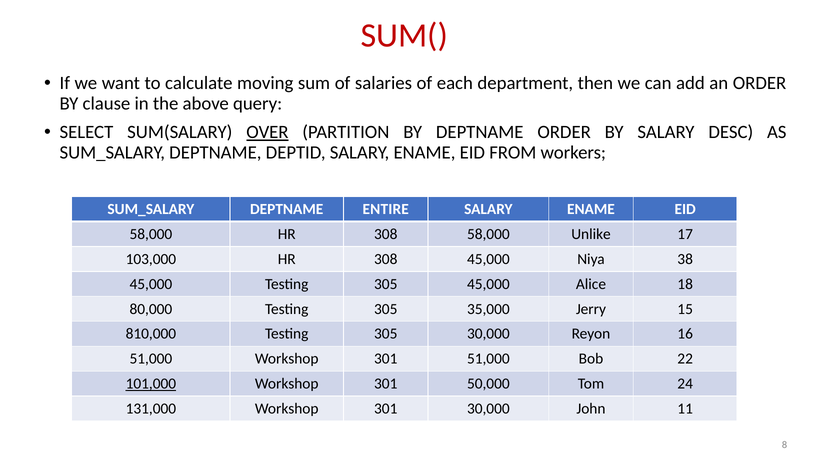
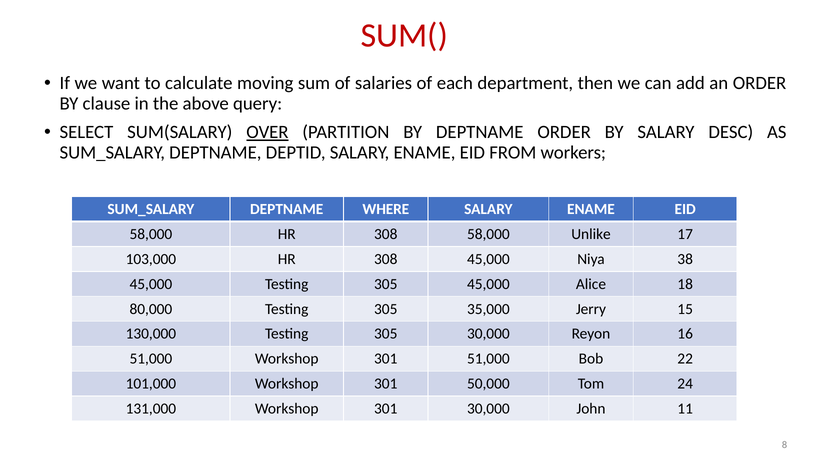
ENTIRE: ENTIRE -> WHERE
810,000: 810,000 -> 130,000
101,000 underline: present -> none
